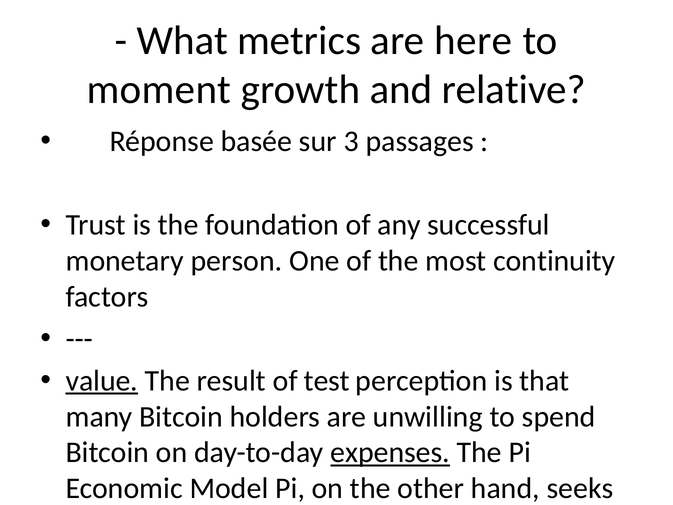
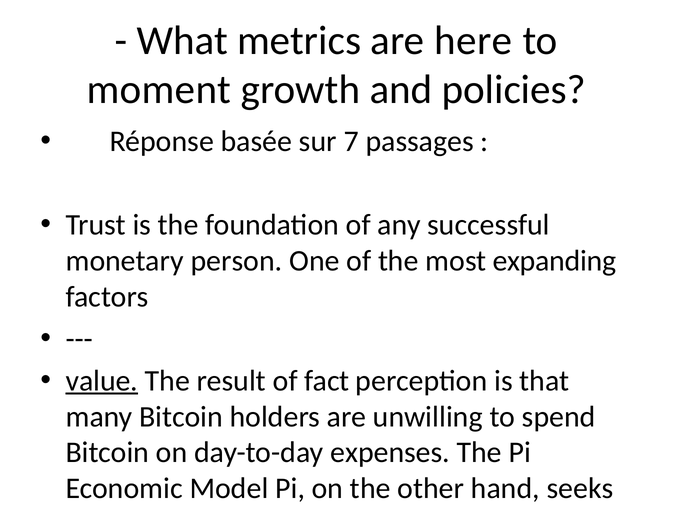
relative: relative -> policies
sur 3: 3 -> 7
continuity: continuity -> expanding
of test: test -> fact
expenses underline: present -> none
